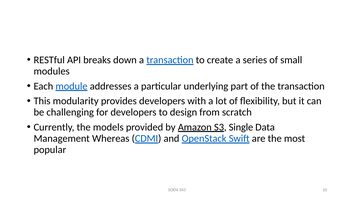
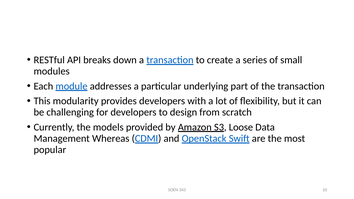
Single: Single -> Loose
